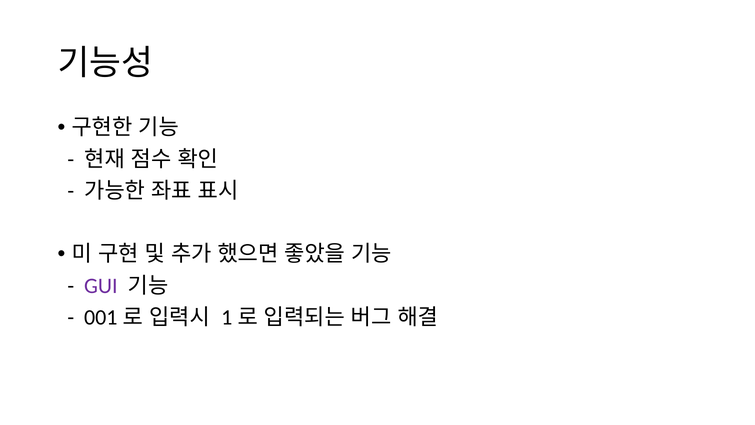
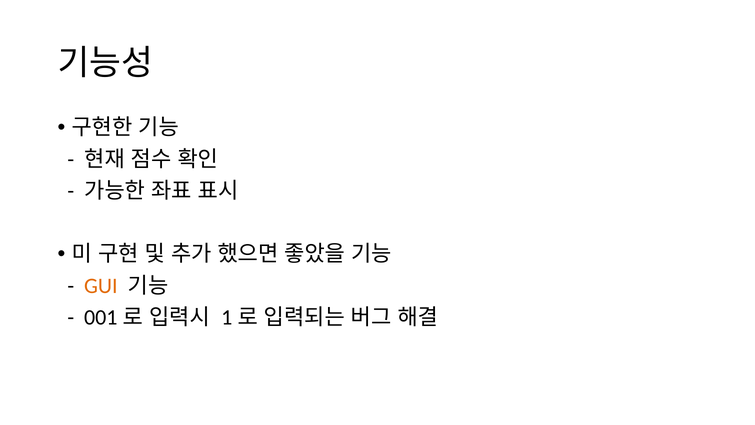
GUI colour: purple -> orange
